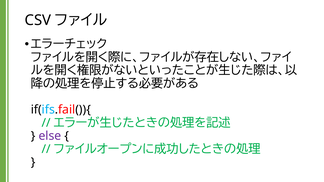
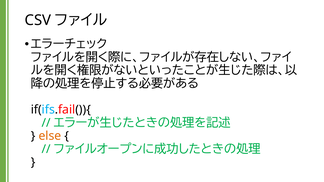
else colour: purple -> orange
